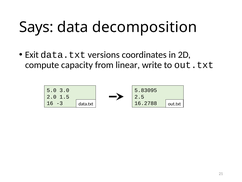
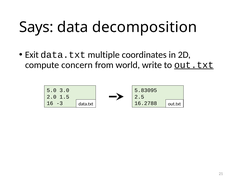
versions: versions -> multiple
capacity: capacity -> concern
linear: linear -> world
out.txt at (194, 65) underline: none -> present
